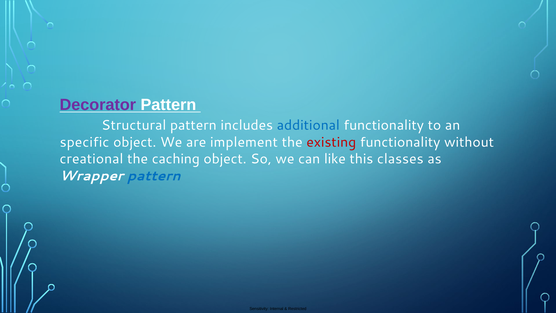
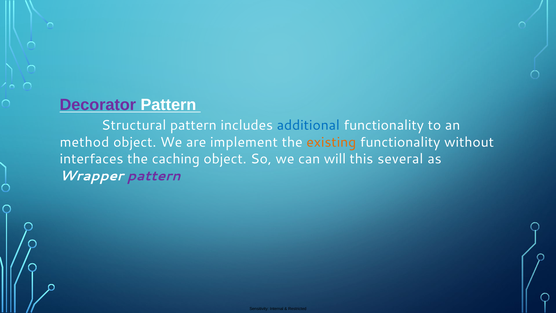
specific: specific -> method
existing colour: red -> orange
creational: creational -> interfaces
like: like -> will
classes: classes -> several
pattern at (154, 176) colour: blue -> purple
